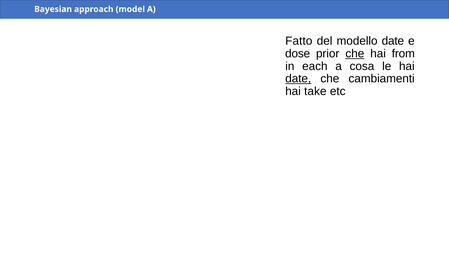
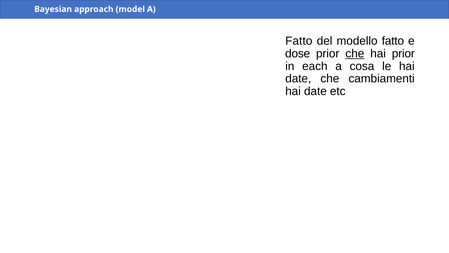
modello date: date -> fatto
hai from: from -> prior
date at (298, 79) underline: present -> none
take at (315, 91): take -> date
